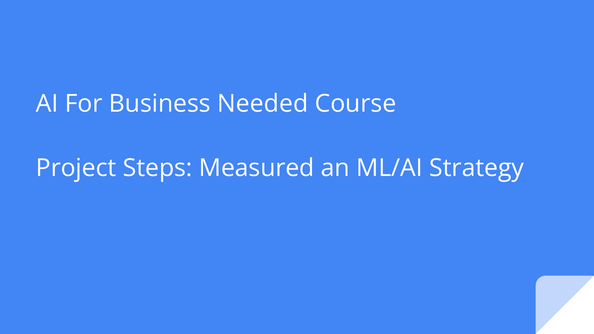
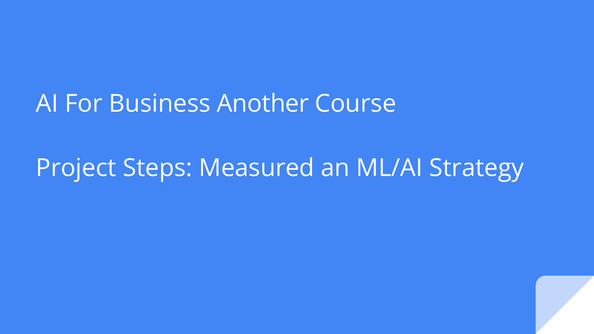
Needed: Needed -> Another
